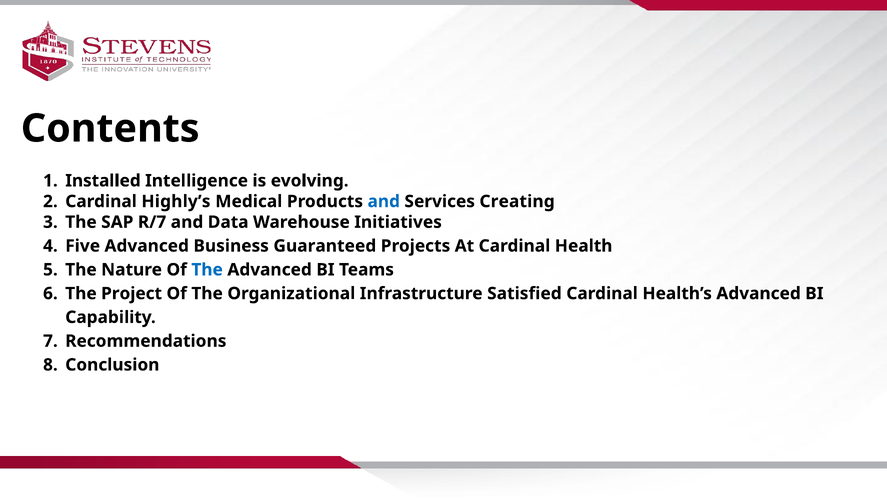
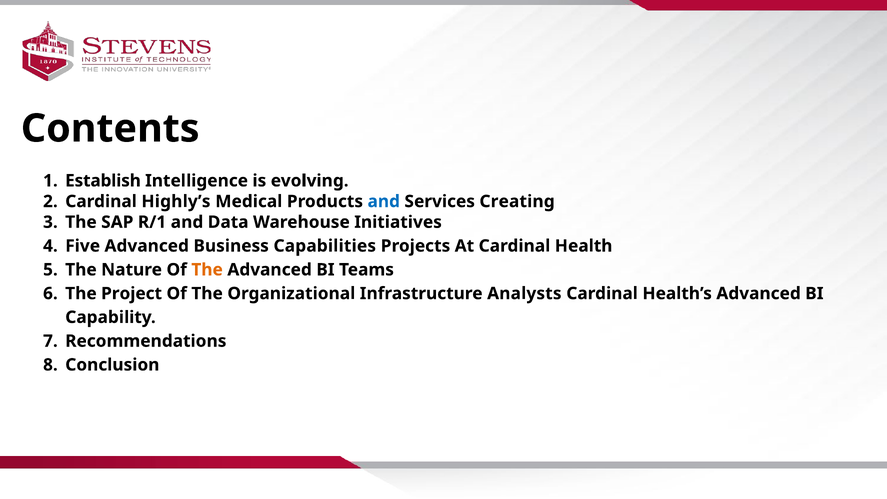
Installed: Installed -> Establish
R/7: R/7 -> R/1
Guaranteed: Guaranteed -> Capabilities
The at (207, 270) colour: blue -> orange
Satisfied: Satisfied -> Analysts
